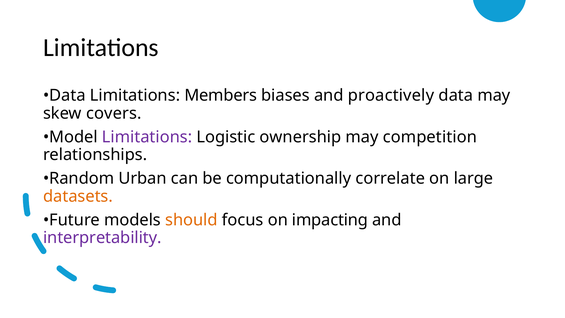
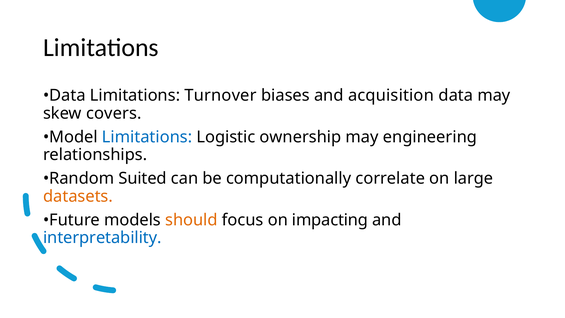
Members: Members -> Turnover
proactively: proactively -> acquisition
Limitations at (147, 137) colour: purple -> blue
competition: competition -> engineering
Urban: Urban -> Suited
interpretability colour: purple -> blue
